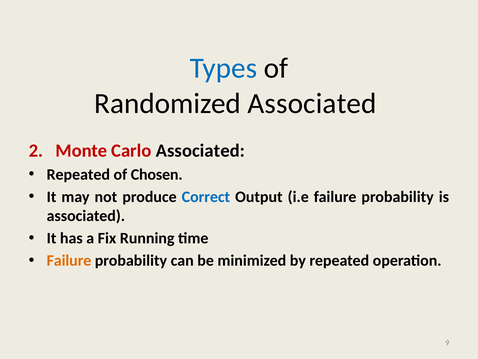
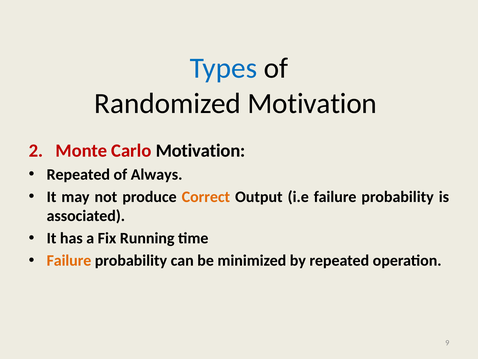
Randomized Associated: Associated -> Motivation
Carlo Associated: Associated -> Motivation
Chosen: Chosen -> Always
Correct colour: blue -> orange
